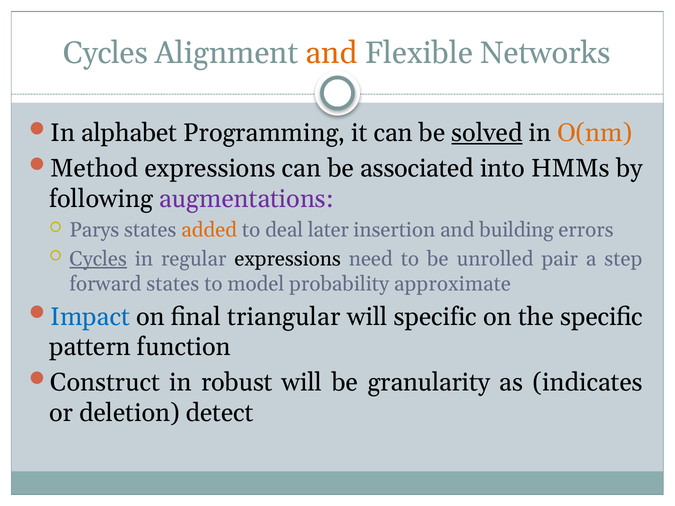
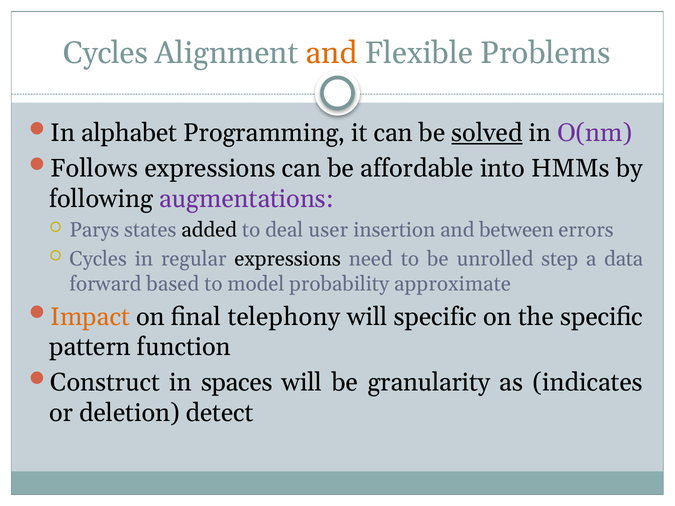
Networks: Networks -> Problems
O(nm colour: orange -> purple
Method: Method -> Follows
associated: associated -> affordable
added colour: orange -> black
later: later -> user
building: building -> between
Cycles at (98, 259) underline: present -> none
pair: pair -> step
step: step -> data
forward states: states -> based
Impact colour: blue -> orange
triangular: triangular -> telephony
robust: robust -> spaces
